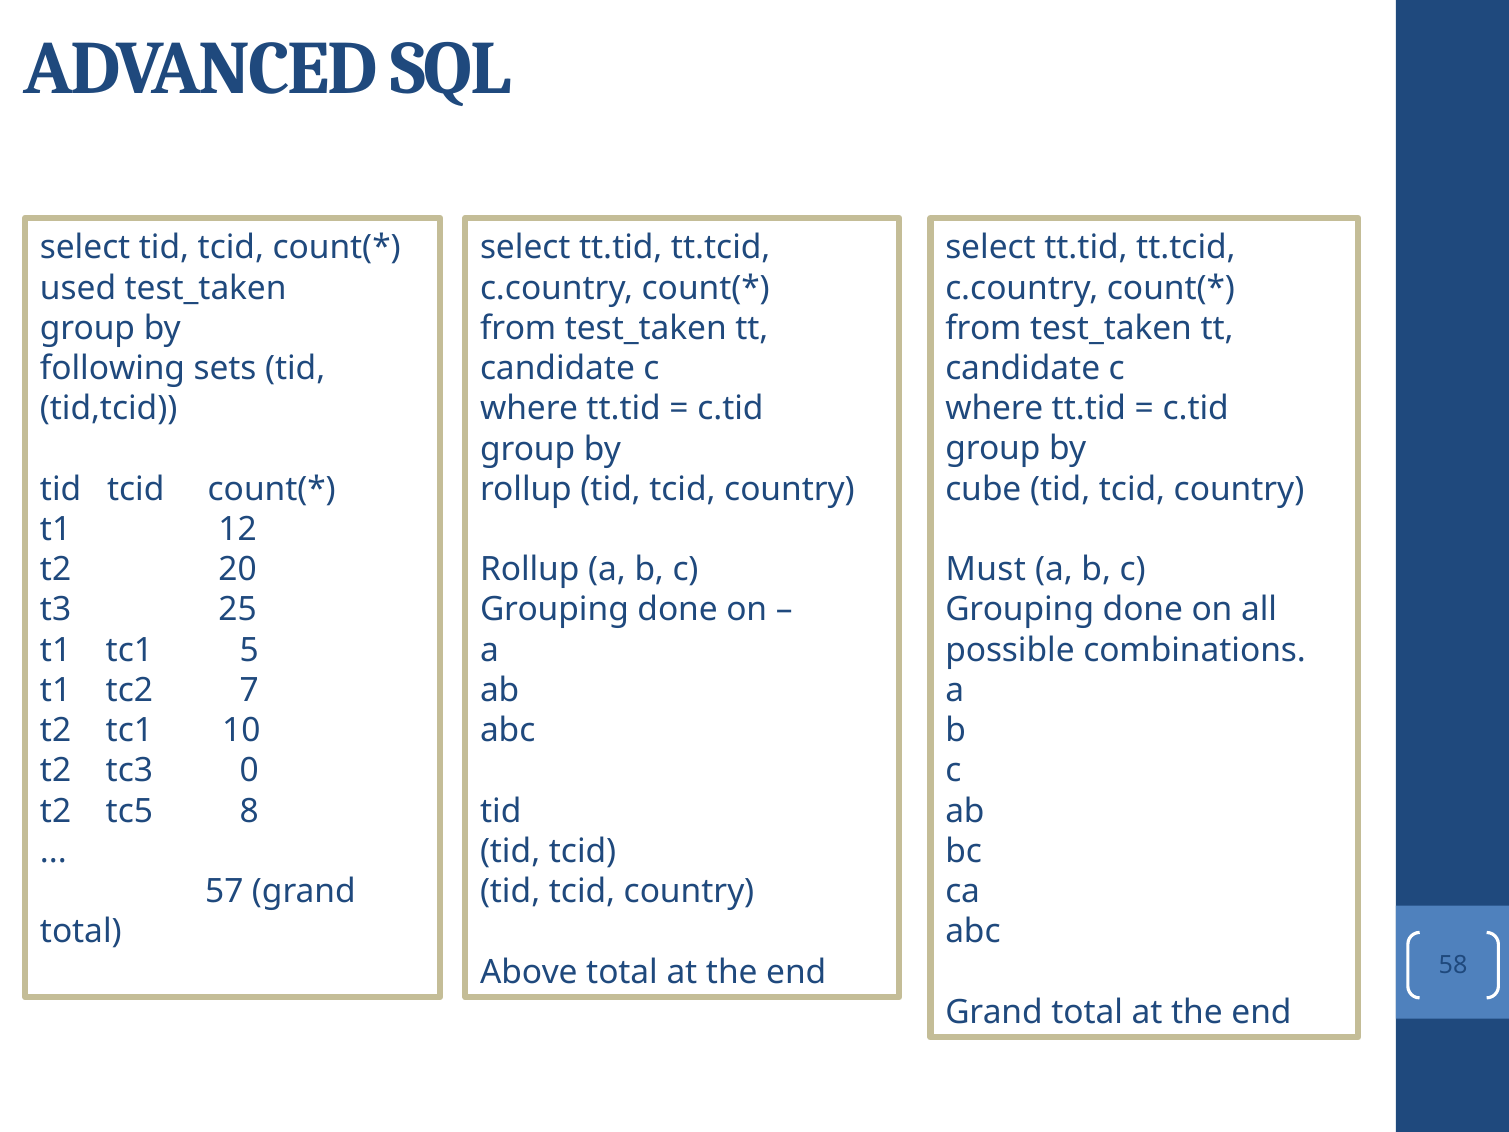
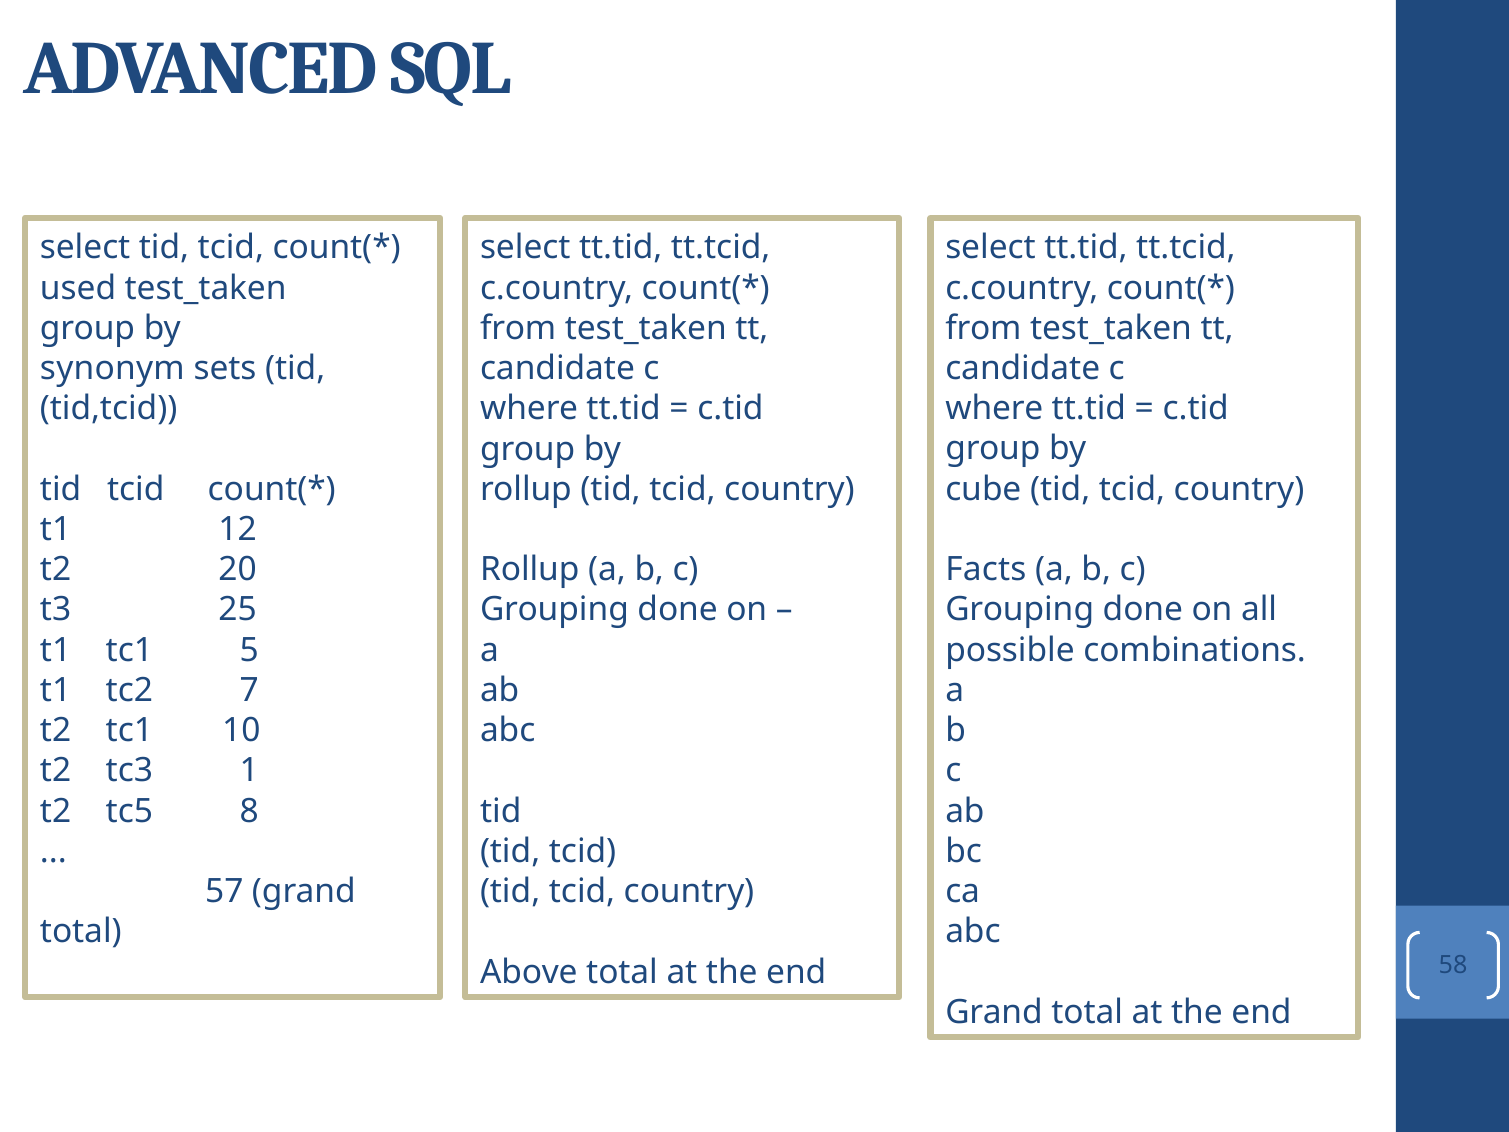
following: following -> synonym
Must: Must -> Facts
0: 0 -> 1
